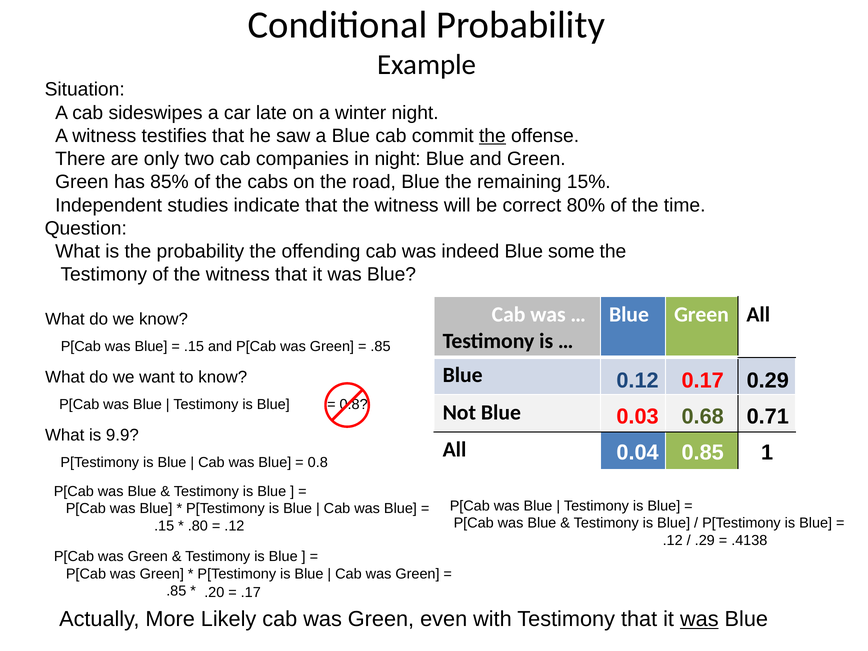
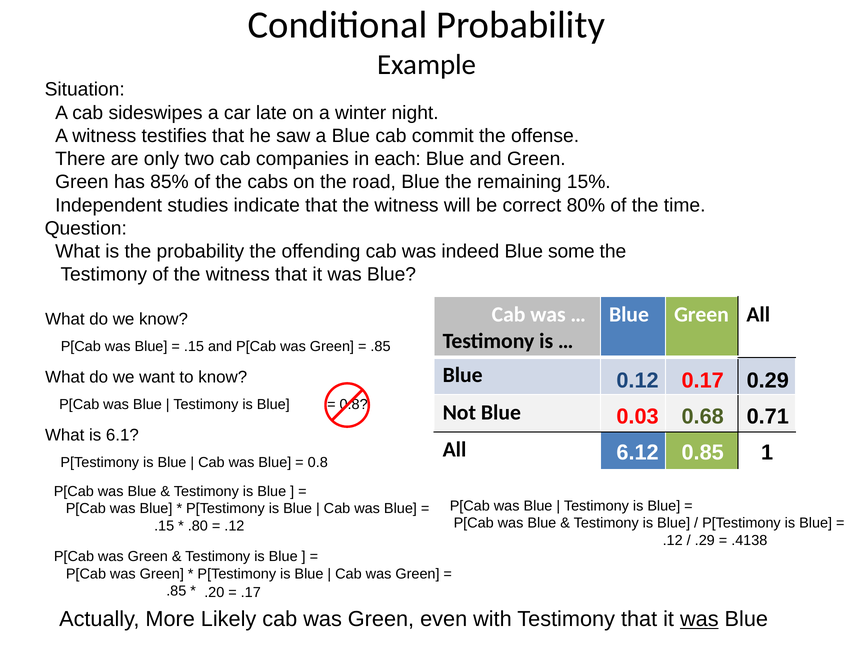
the at (492, 136) underline: present -> none
in night: night -> each
9.9: 9.9 -> 6.1
0.04: 0.04 -> 6.12
